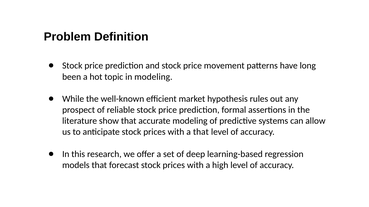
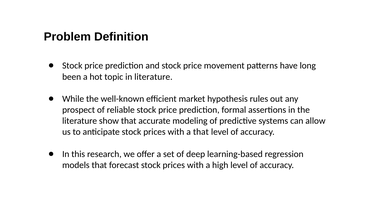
in modeling: modeling -> literature
